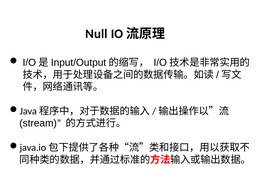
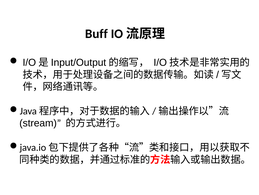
Null: Null -> Buff
